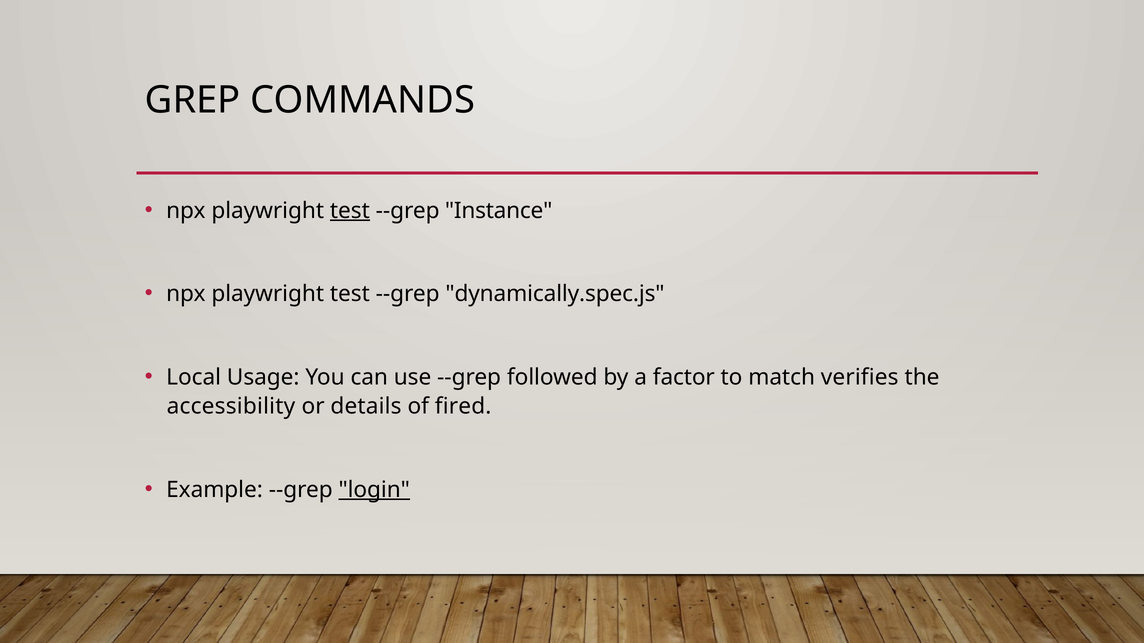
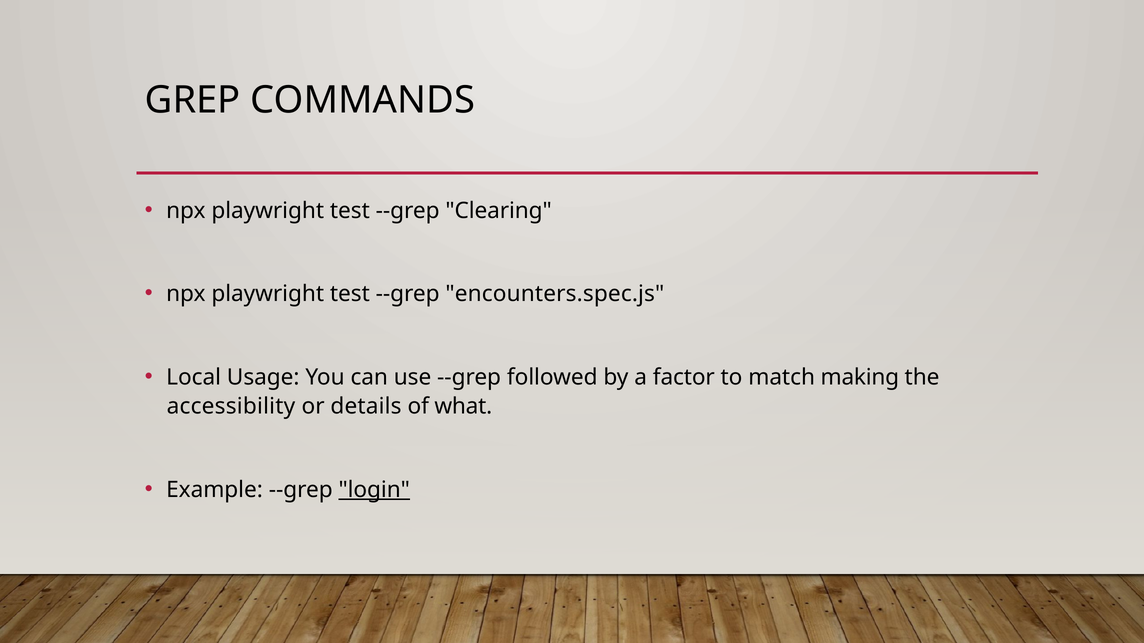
test at (350, 211) underline: present -> none
Instance: Instance -> Clearing
dynamically.spec.js: dynamically.spec.js -> encounters.spec.js
verifies: verifies -> making
fired: fired -> what
